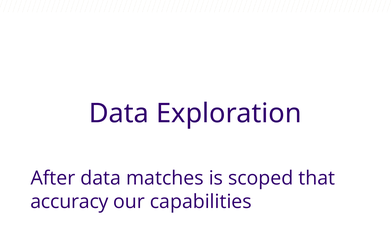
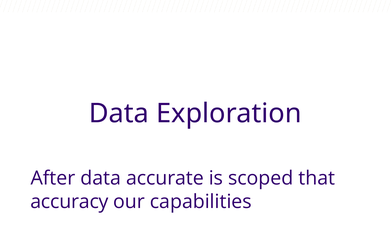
matches: matches -> accurate
